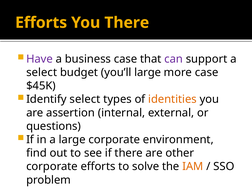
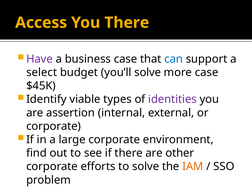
Efforts at (41, 23): Efforts -> Access
can colour: purple -> blue
you’ll large: large -> solve
Identify select: select -> viable
identities colour: orange -> purple
questions at (54, 126): questions -> corporate
